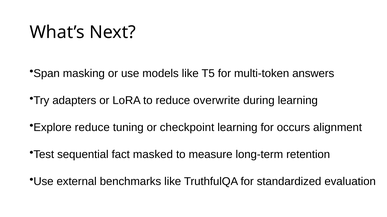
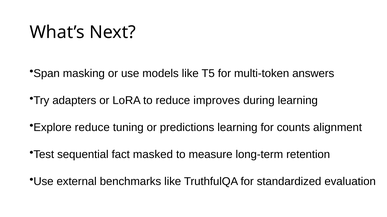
overwrite: overwrite -> improves
checkpoint: checkpoint -> predictions
occurs: occurs -> counts
